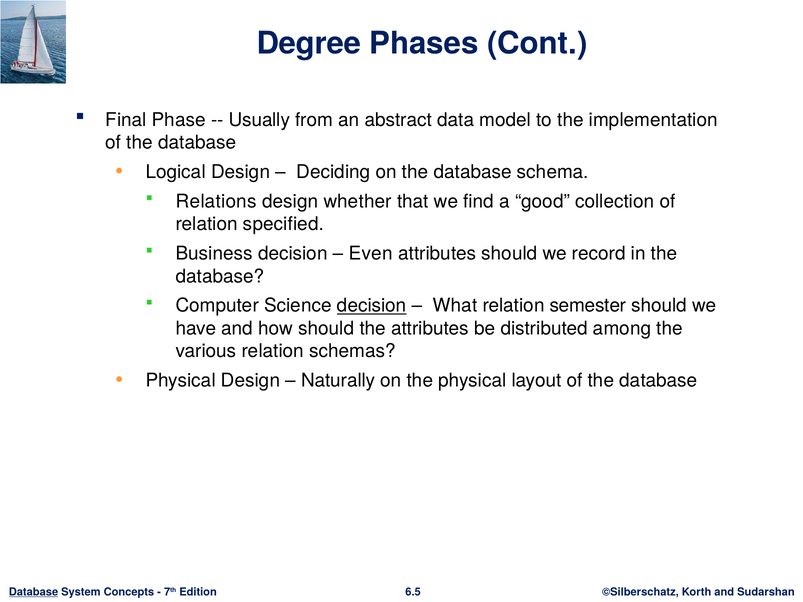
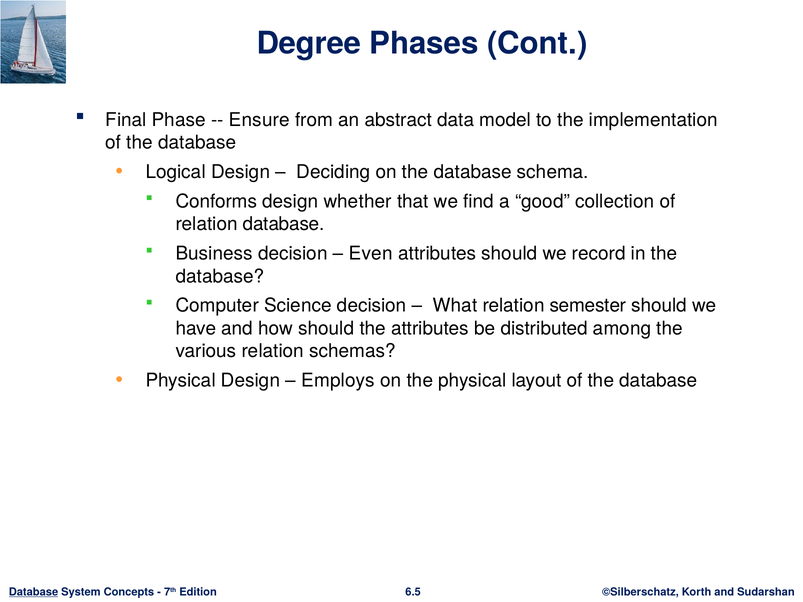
Usually: Usually -> Ensure
Relations: Relations -> Conforms
relation specified: specified -> database
decision at (372, 306) underline: present -> none
Naturally: Naturally -> Employs
